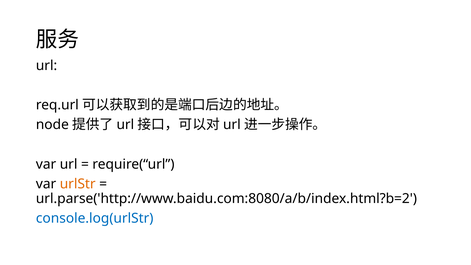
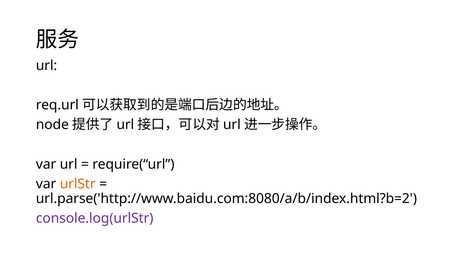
console.log(urlStr colour: blue -> purple
